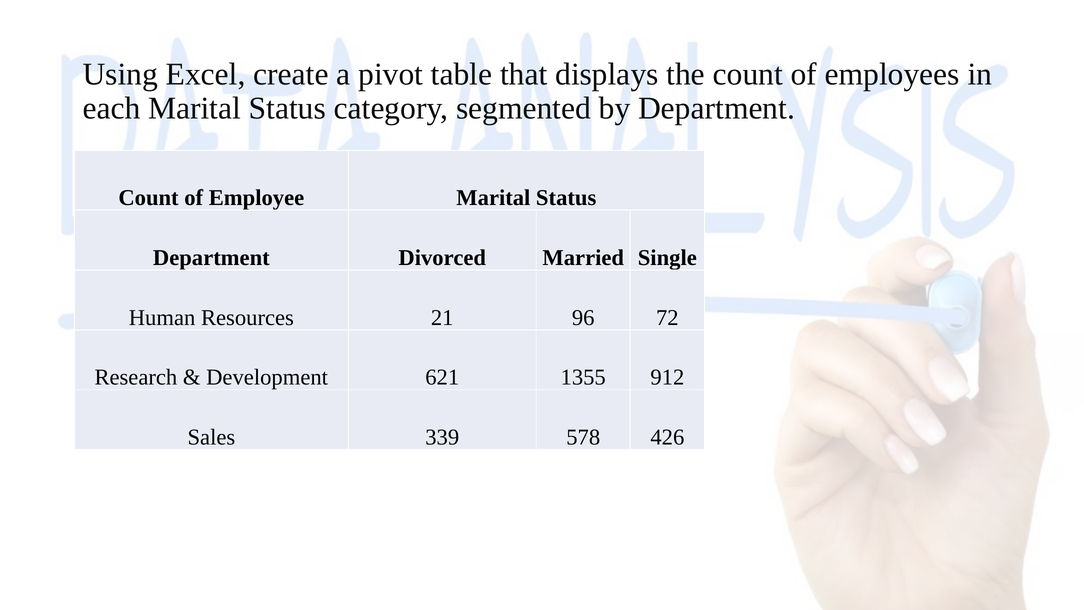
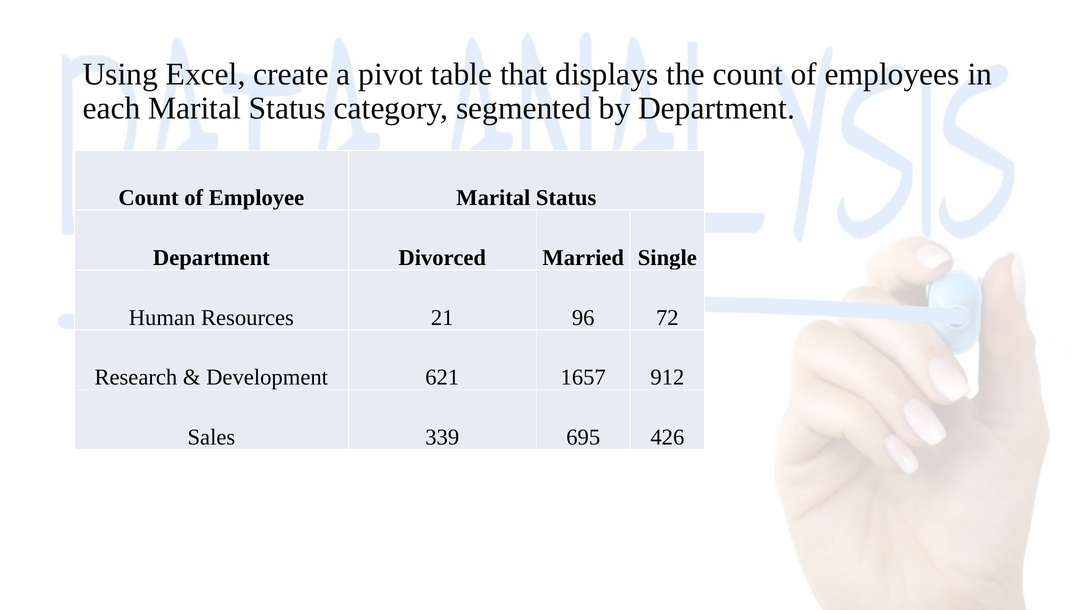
1355: 1355 -> 1657
578: 578 -> 695
